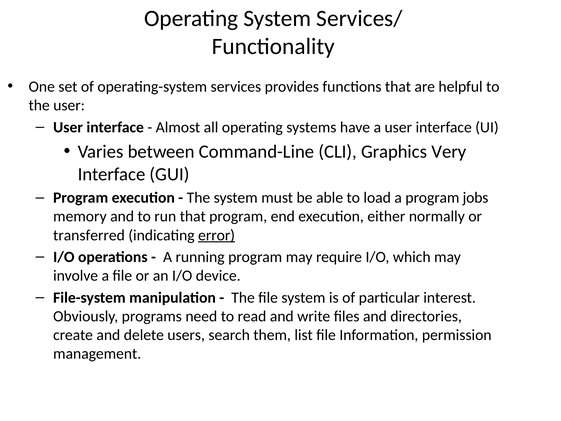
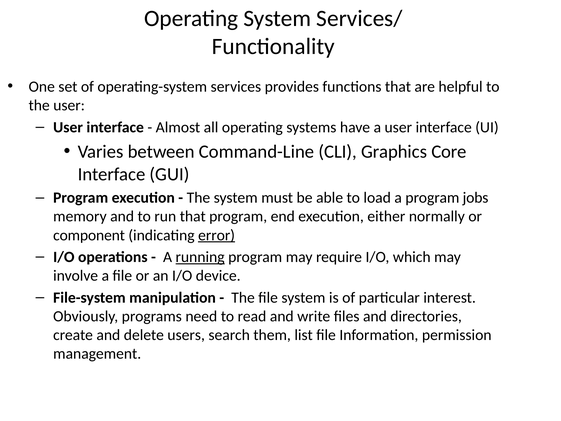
Very: Very -> Core
transferred: transferred -> component
running underline: none -> present
